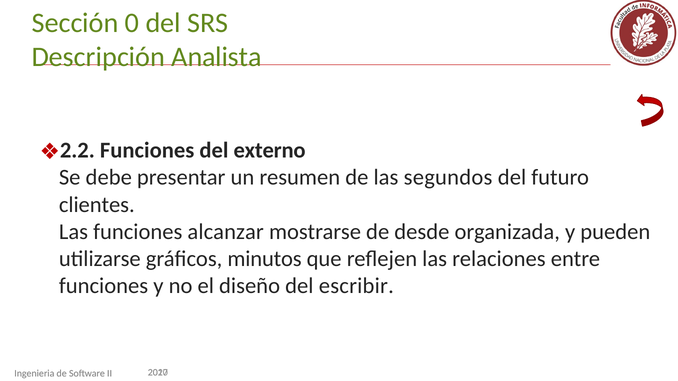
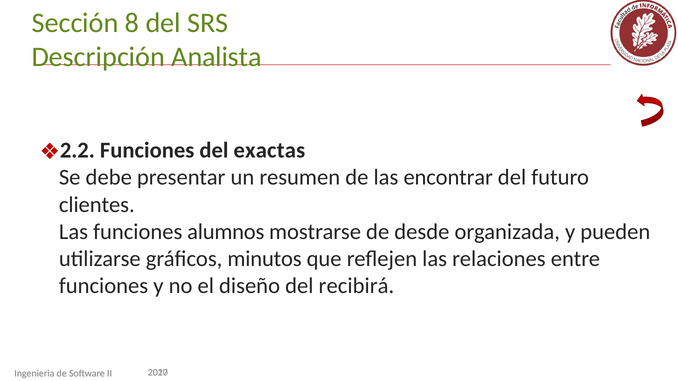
0: 0 -> 8
externo: externo -> exactas
segundos: segundos -> encontrar
alcanzar: alcanzar -> alumnos
escribir: escribir -> recibirá
